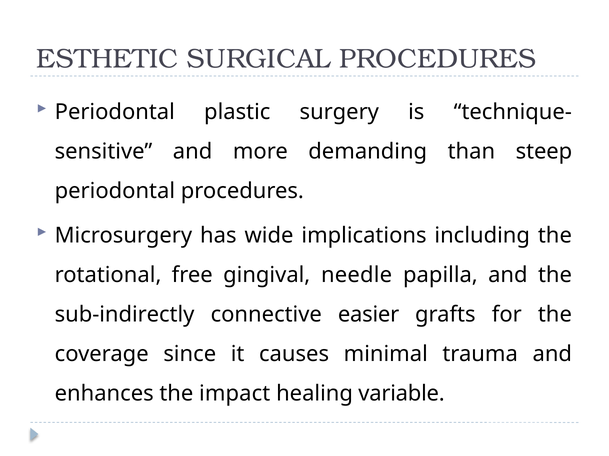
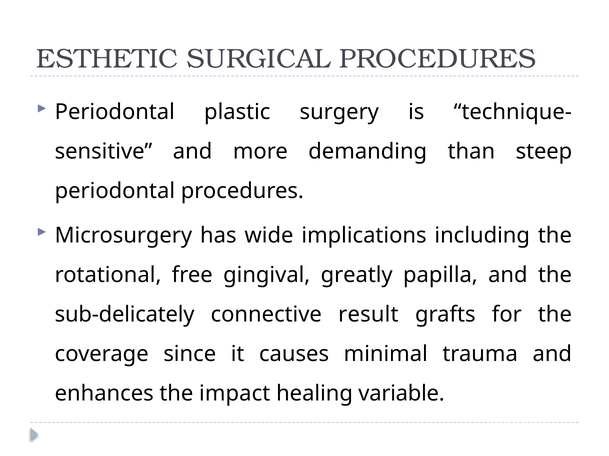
needle: needle -> greatly
sub-indirectly: sub-indirectly -> sub-delicately
easier: easier -> result
